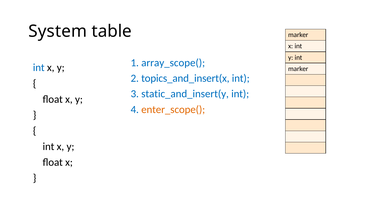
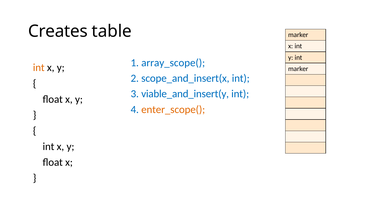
System: System -> Creates
int at (39, 68) colour: blue -> orange
topics_and_insert(x: topics_and_insert(x -> scope_and_insert(x
static_and_insert(y: static_and_insert(y -> viable_and_insert(y
